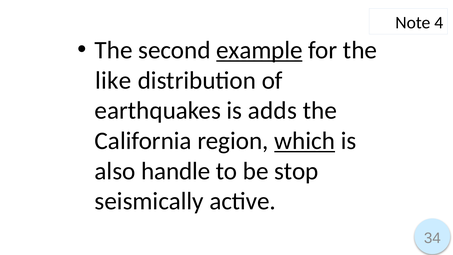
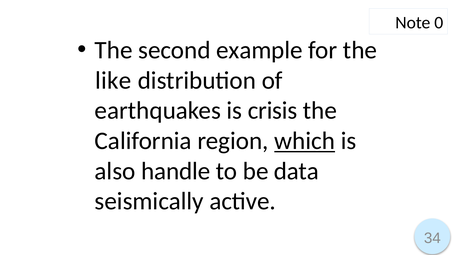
4: 4 -> 0
example underline: present -> none
adds: adds -> crisis
stop: stop -> data
